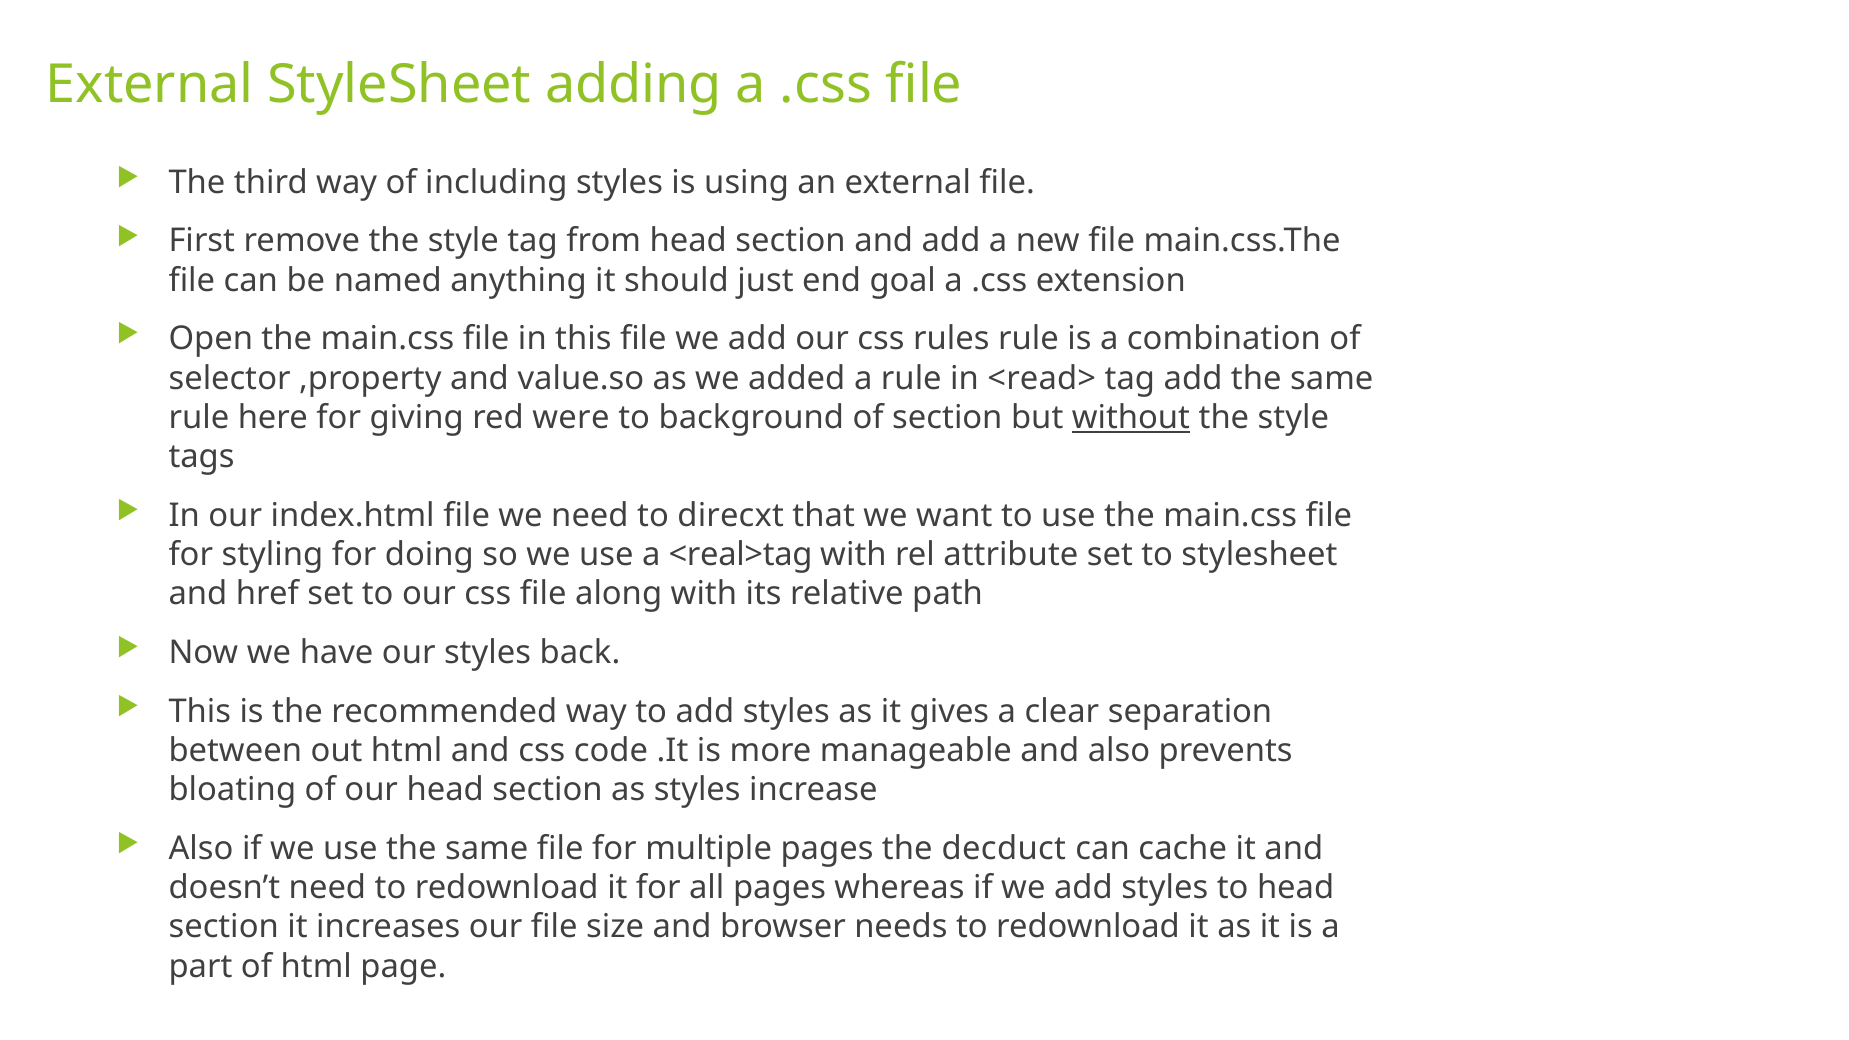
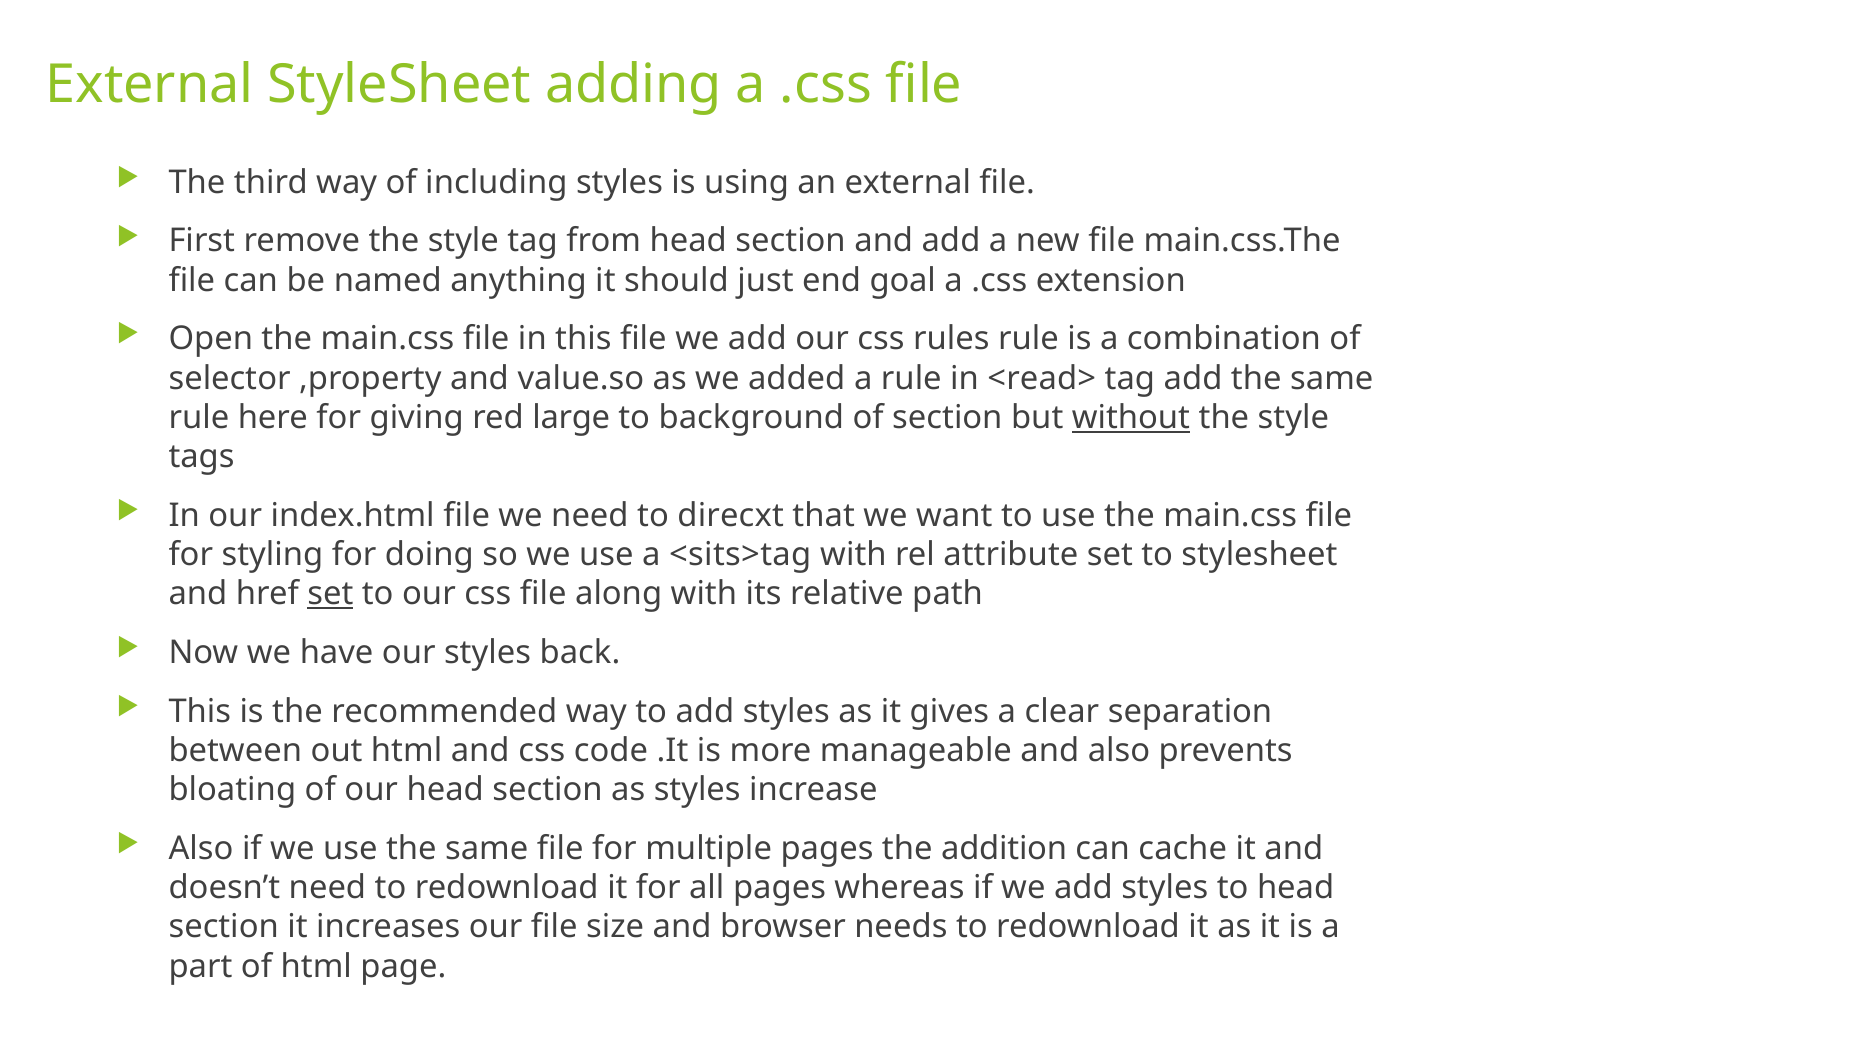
were: were -> large
<real>tag: <real>tag -> <sits>tag
set at (330, 594) underline: none -> present
decduct: decduct -> addition
